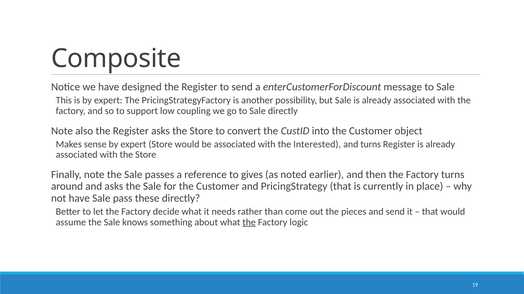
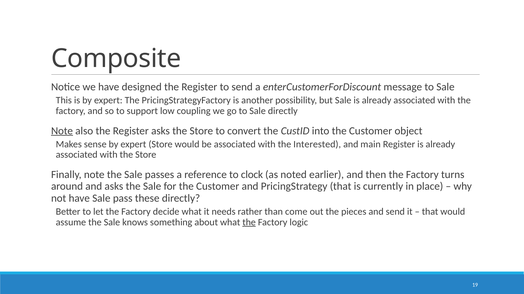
Note at (62, 131) underline: none -> present
and turns: turns -> main
gives: gives -> clock
